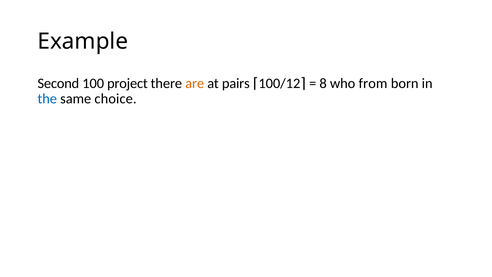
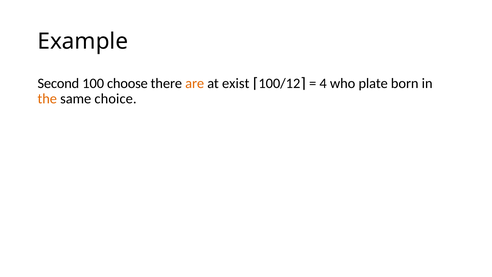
project: project -> choose
pairs: pairs -> exist
8: 8 -> 4
from: from -> plate
the colour: blue -> orange
